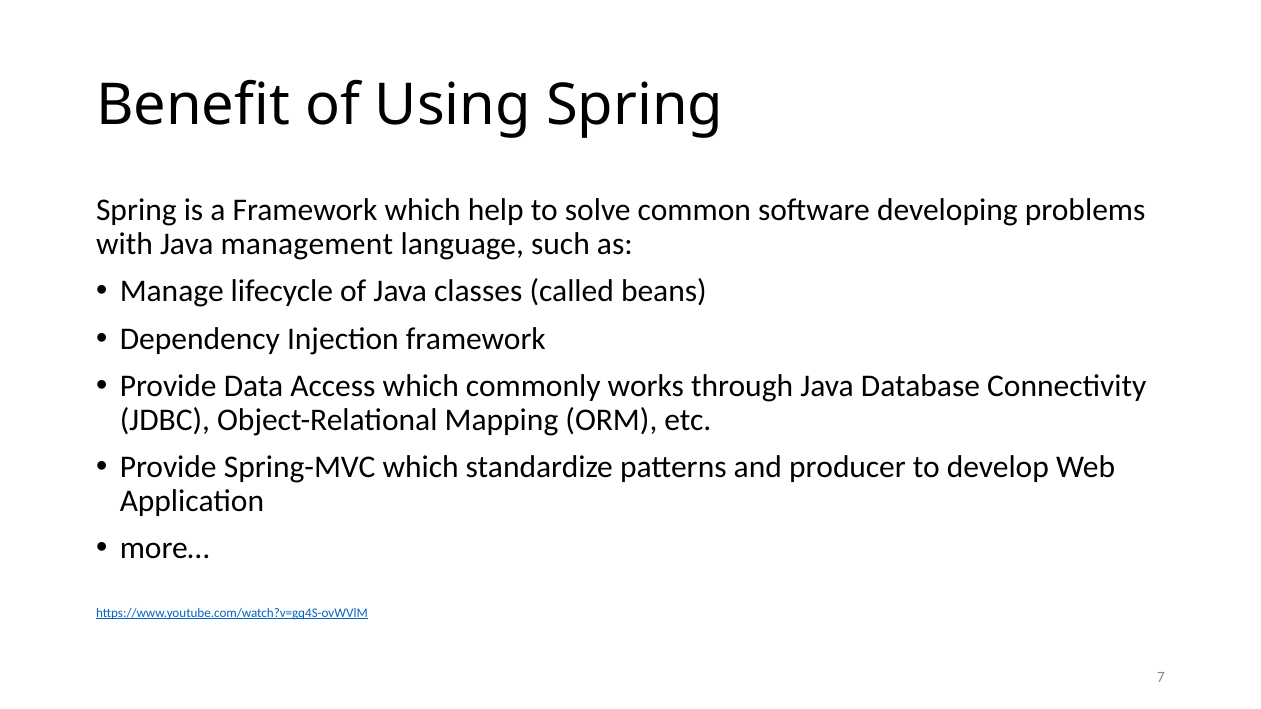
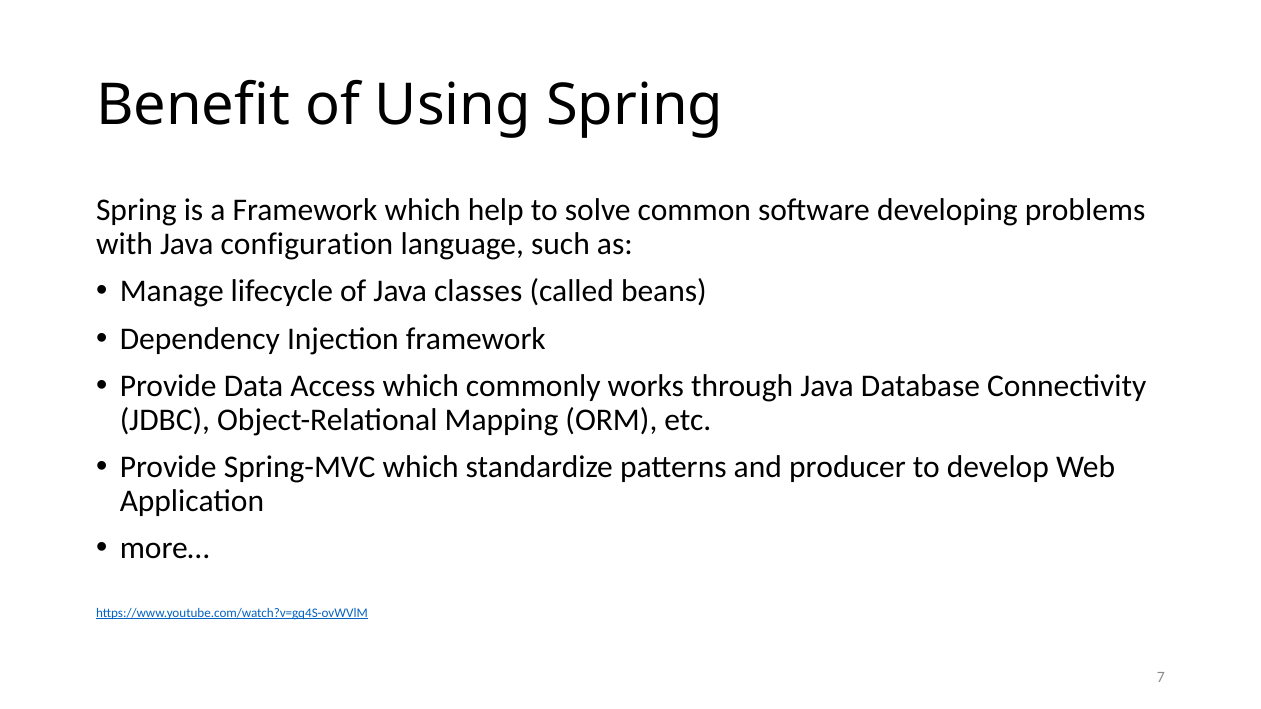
management: management -> configuration
